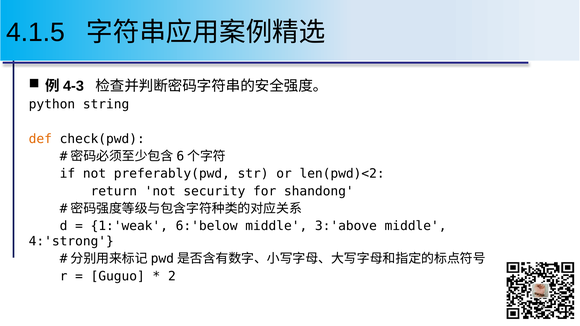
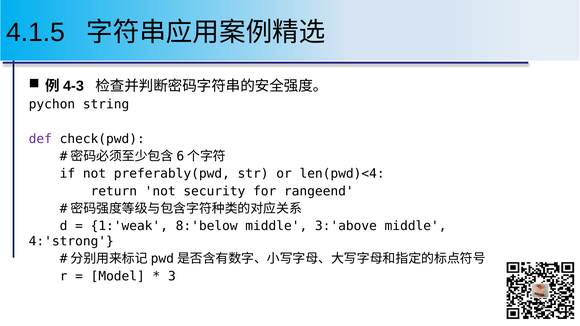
python: python -> pychon
def colour: orange -> purple
len(pwd)<2: len(pwd)<2 -> len(pwd)<4
shandong: shandong -> rangeend
6:'below: 6:'below -> 8:'below
Guguo: Guguo -> Model
2: 2 -> 3
